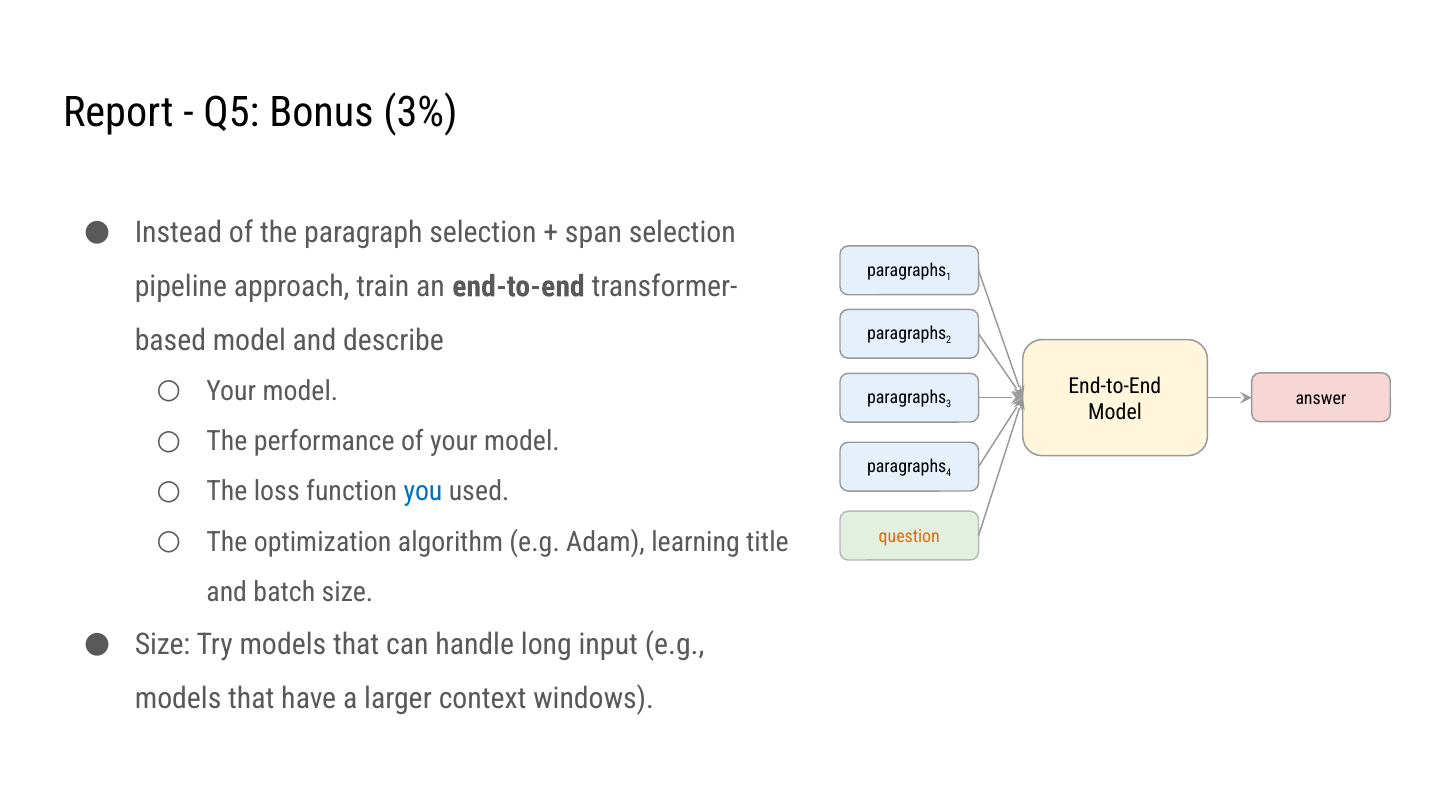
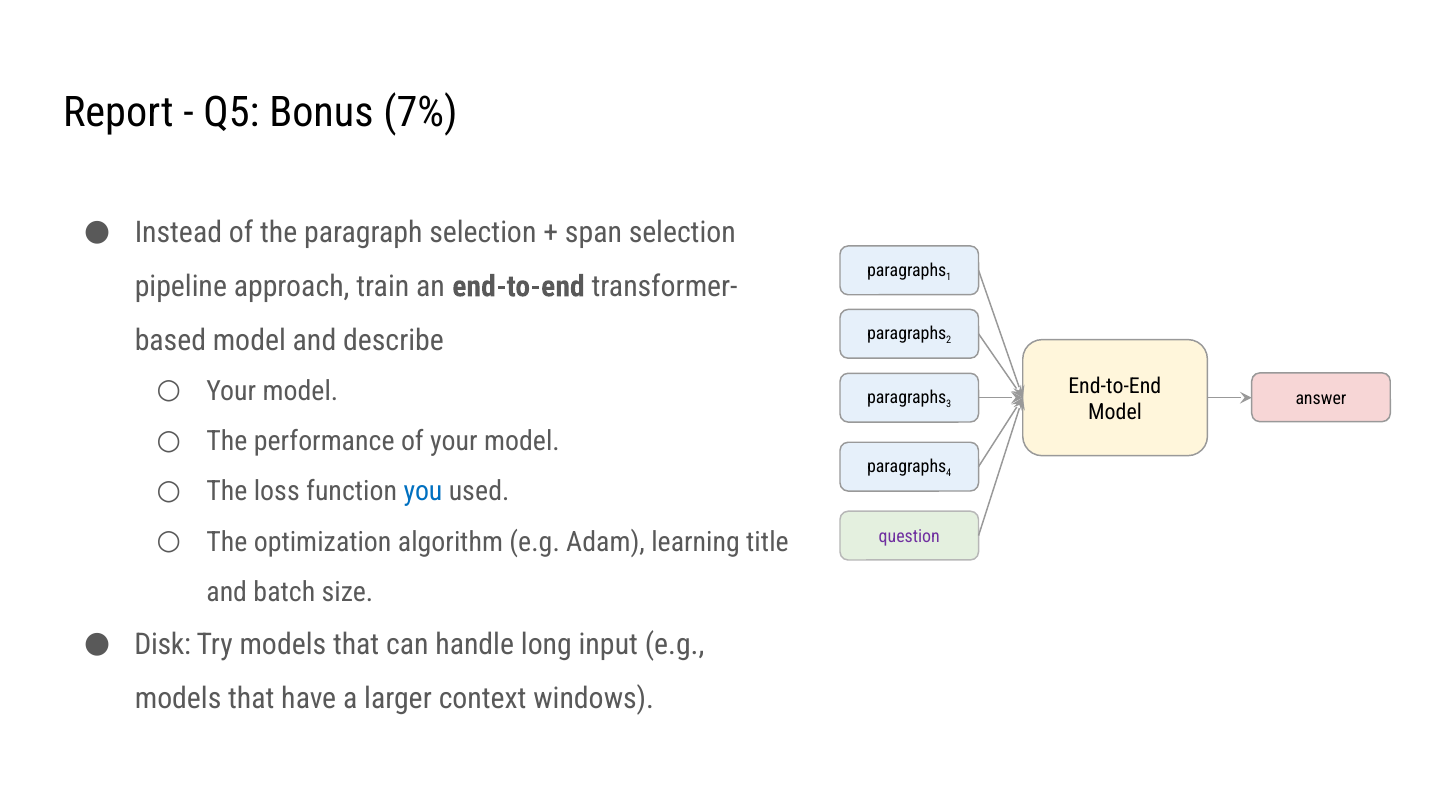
3%: 3% -> 7%
question colour: orange -> purple
Size at (163, 645): Size -> Disk
